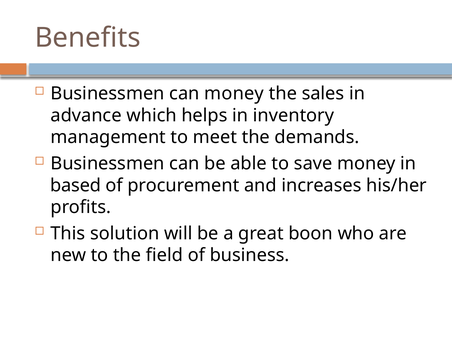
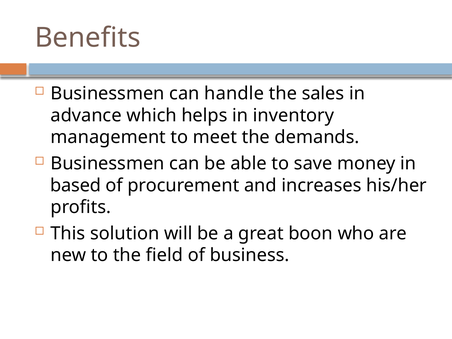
can money: money -> handle
